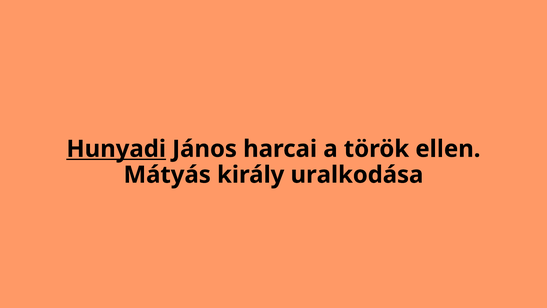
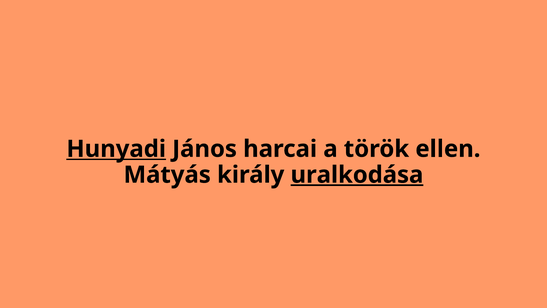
uralkodása underline: none -> present
